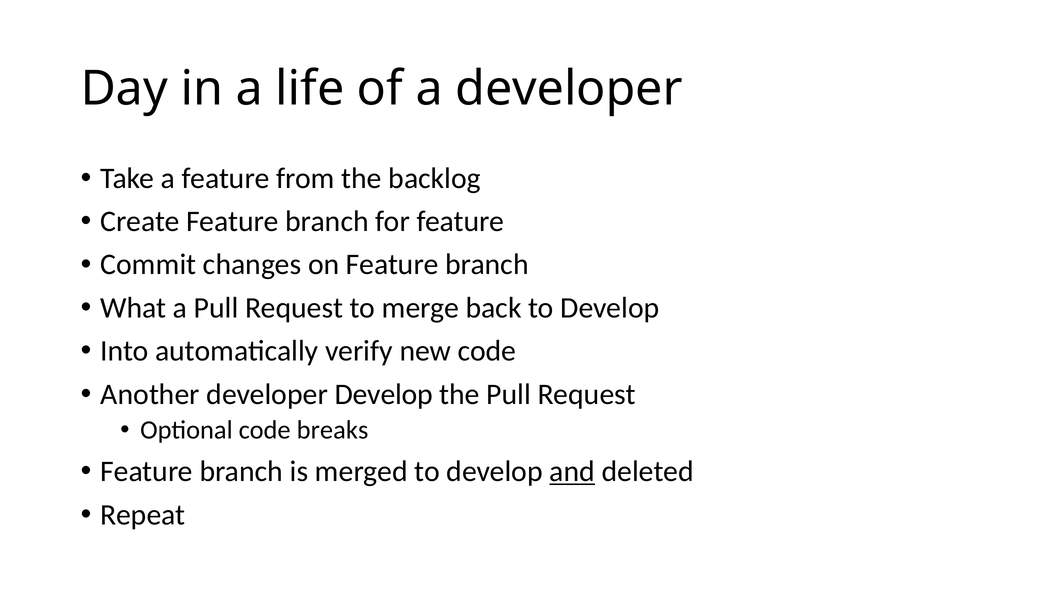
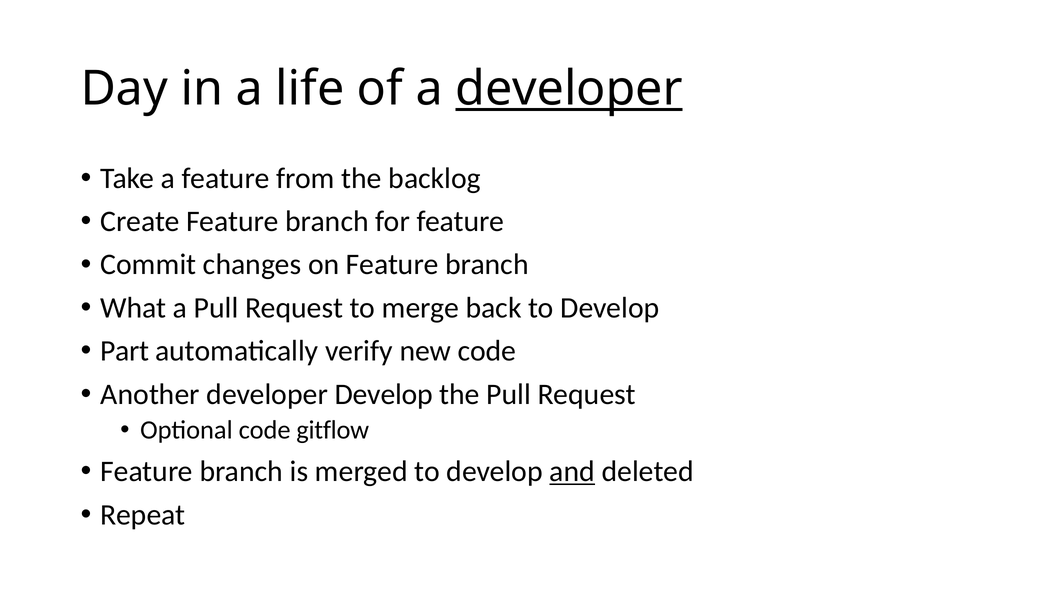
developer at (569, 89) underline: none -> present
Into: Into -> Part
breaks: breaks -> gitflow
